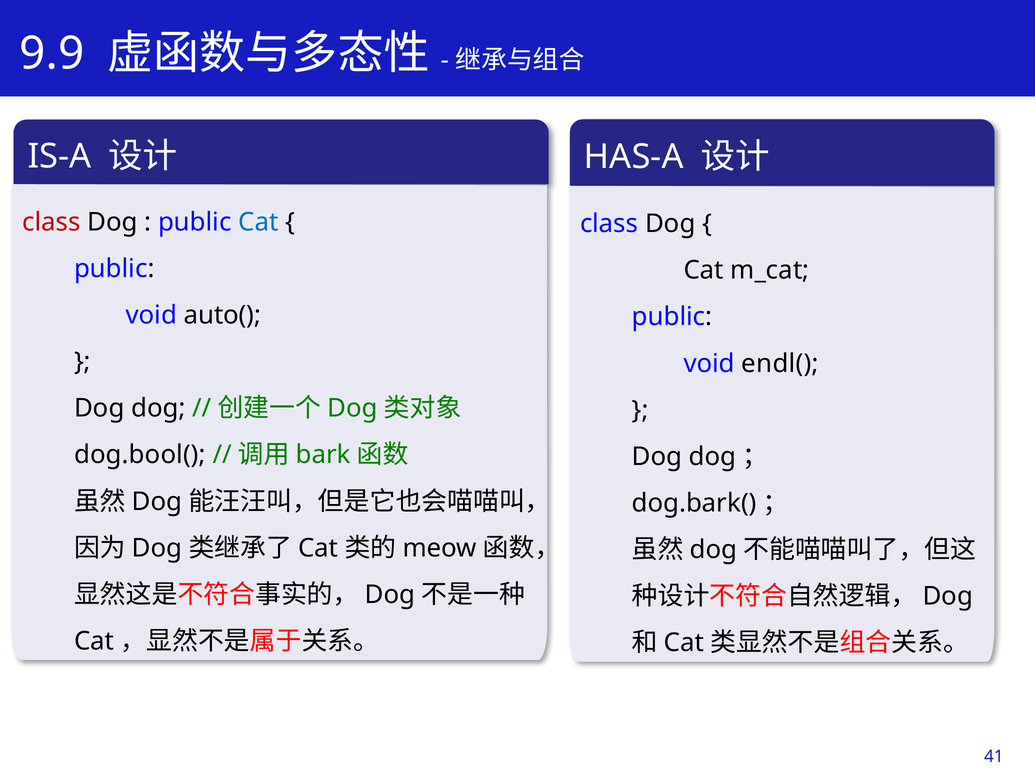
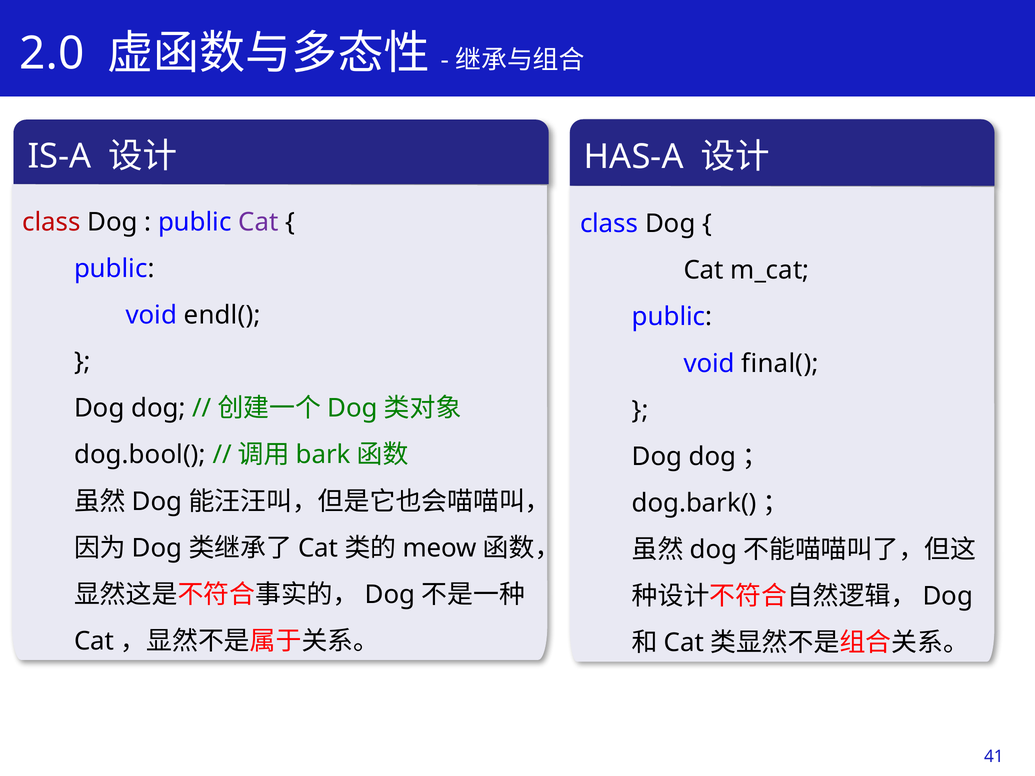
9.9: 9.9 -> 2.0
Cat at (258, 222) colour: blue -> purple
auto(: auto( -> endl(
endl(: endl( -> final(
